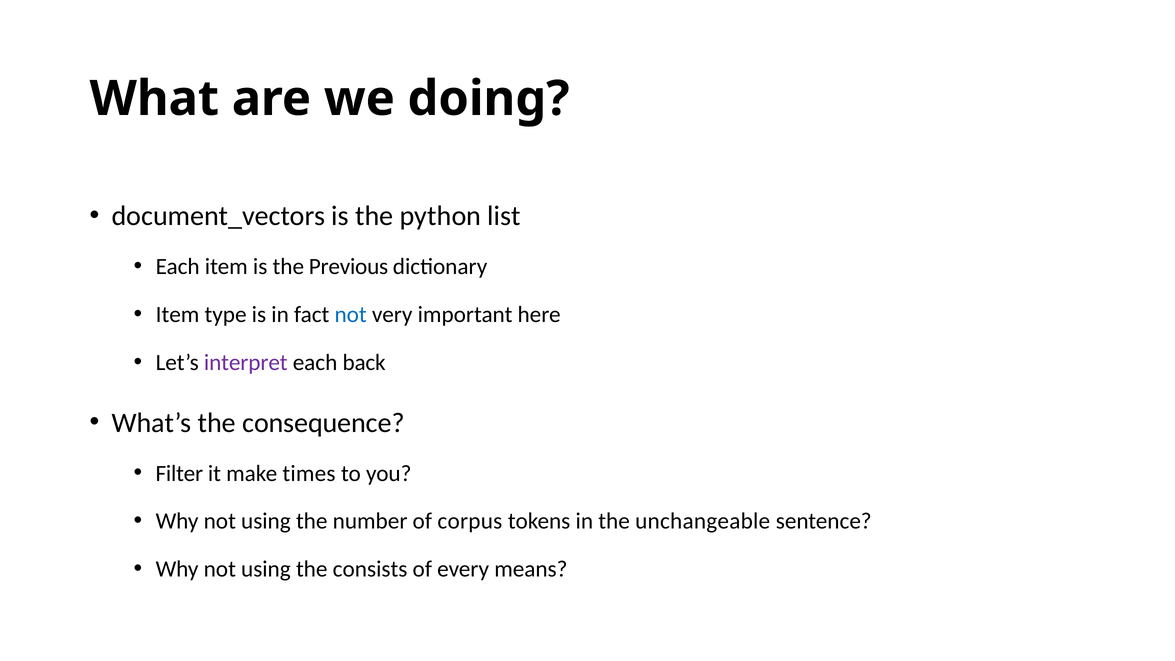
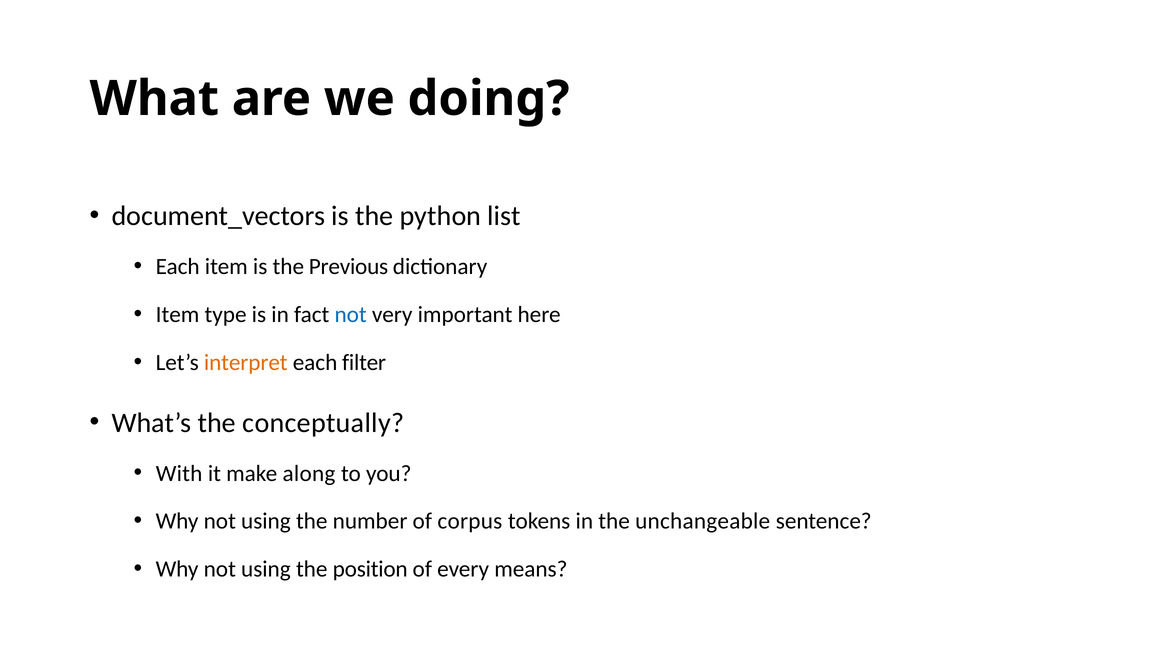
interpret colour: purple -> orange
back: back -> filter
consequence: consequence -> conceptually
Filter: Filter -> With
times: times -> along
consists: consists -> position
